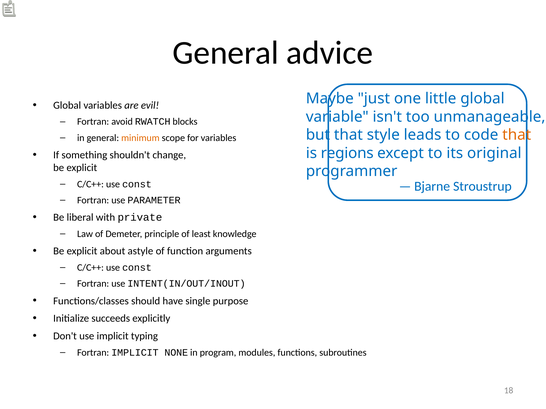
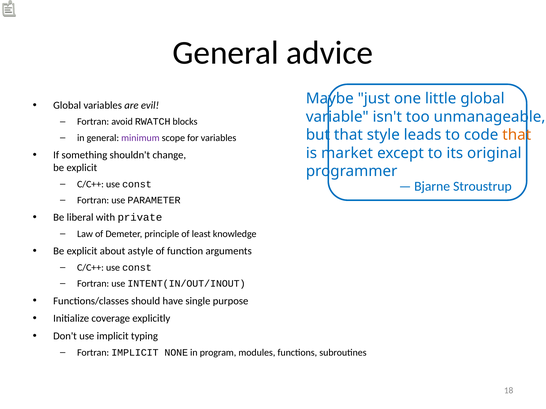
minimum colour: orange -> purple
regions: regions -> market
succeeds: succeeds -> coverage
